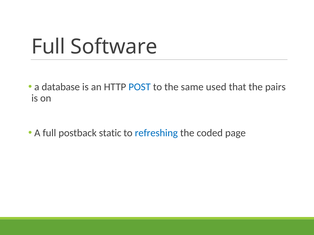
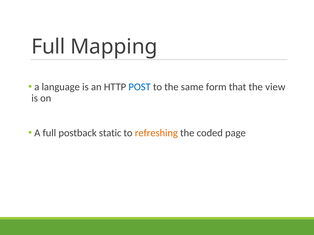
Software: Software -> Mapping
database: database -> language
used: used -> form
pairs: pairs -> view
refreshing colour: blue -> orange
